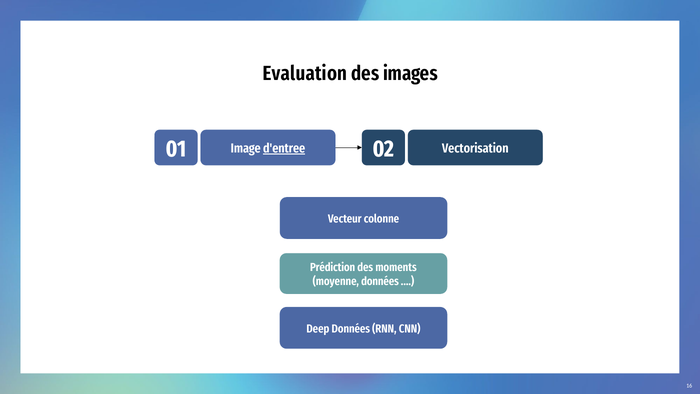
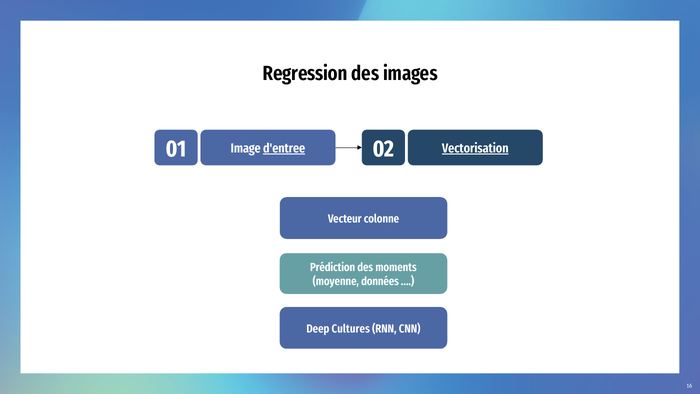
Evaluation: Evaluation -> Regression
Vectorisation underline: none -> present
Deep Données: Données -> Cultures
